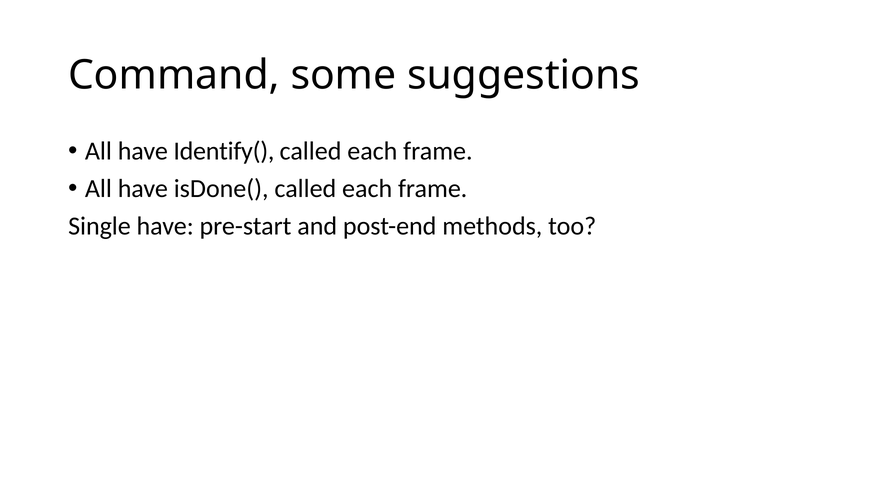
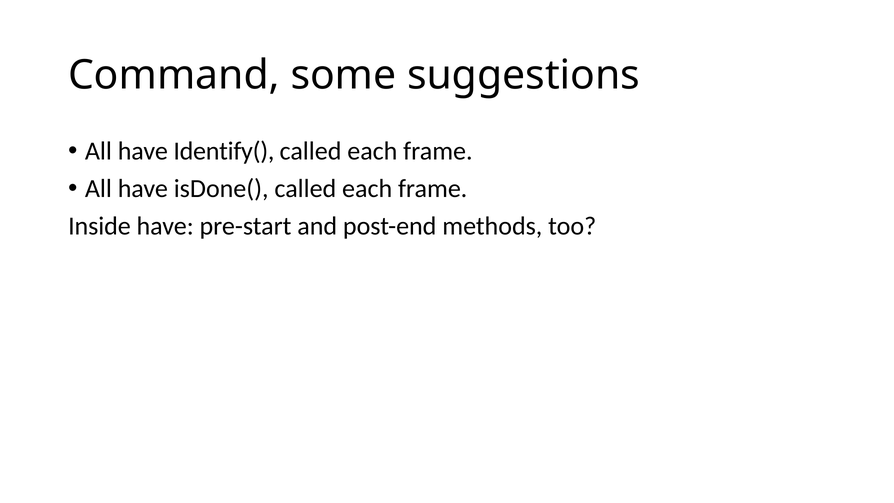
Single: Single -> Inside
